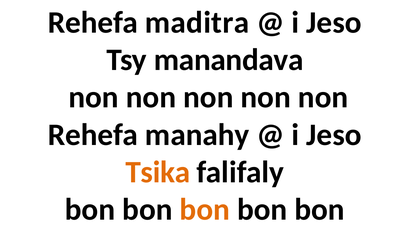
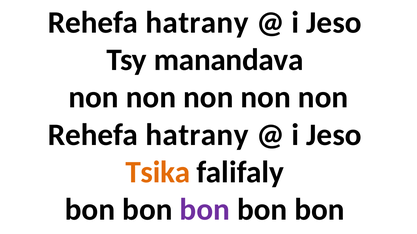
maditra at (197, 22): maditra -> hatrany
manahy at (197, 135): manahy -> hatrany
bon at (205, 210) colour: orange -> purple
